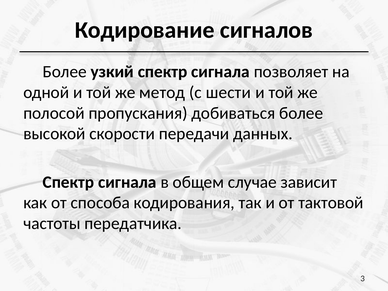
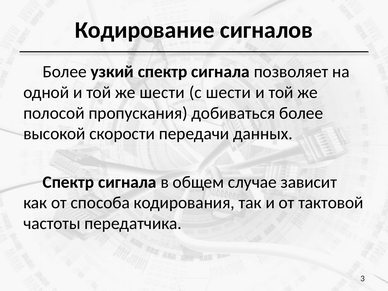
же метод: метод -> шести
